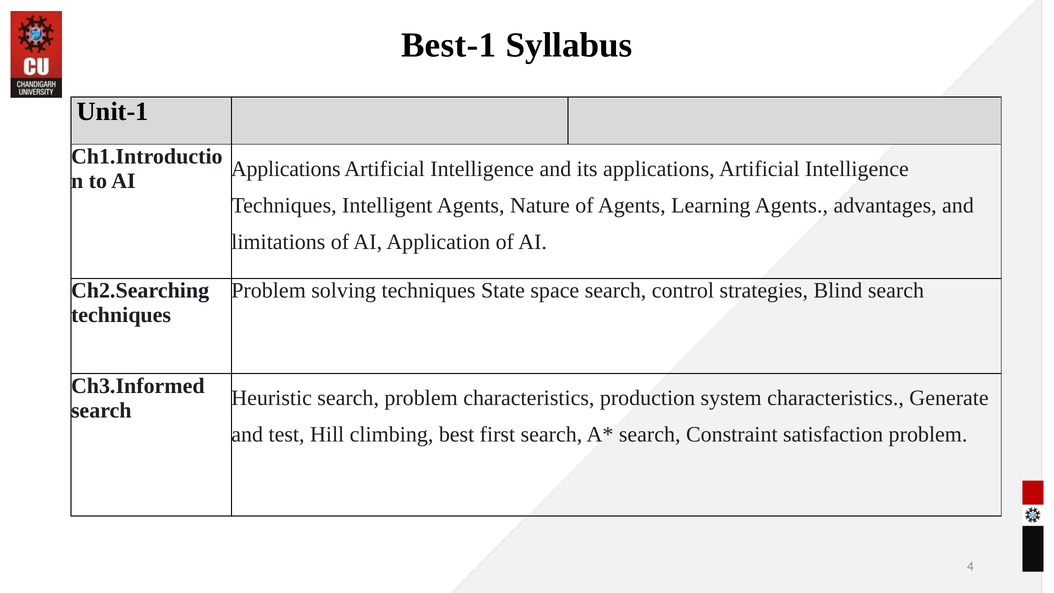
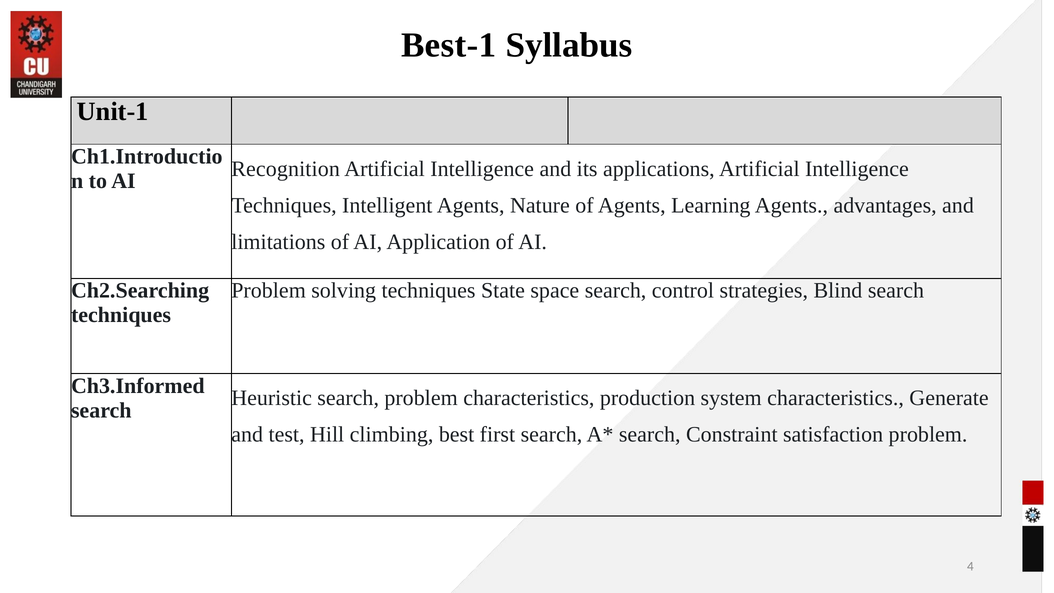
Applications at (286, 169): Applications -> Recognition
